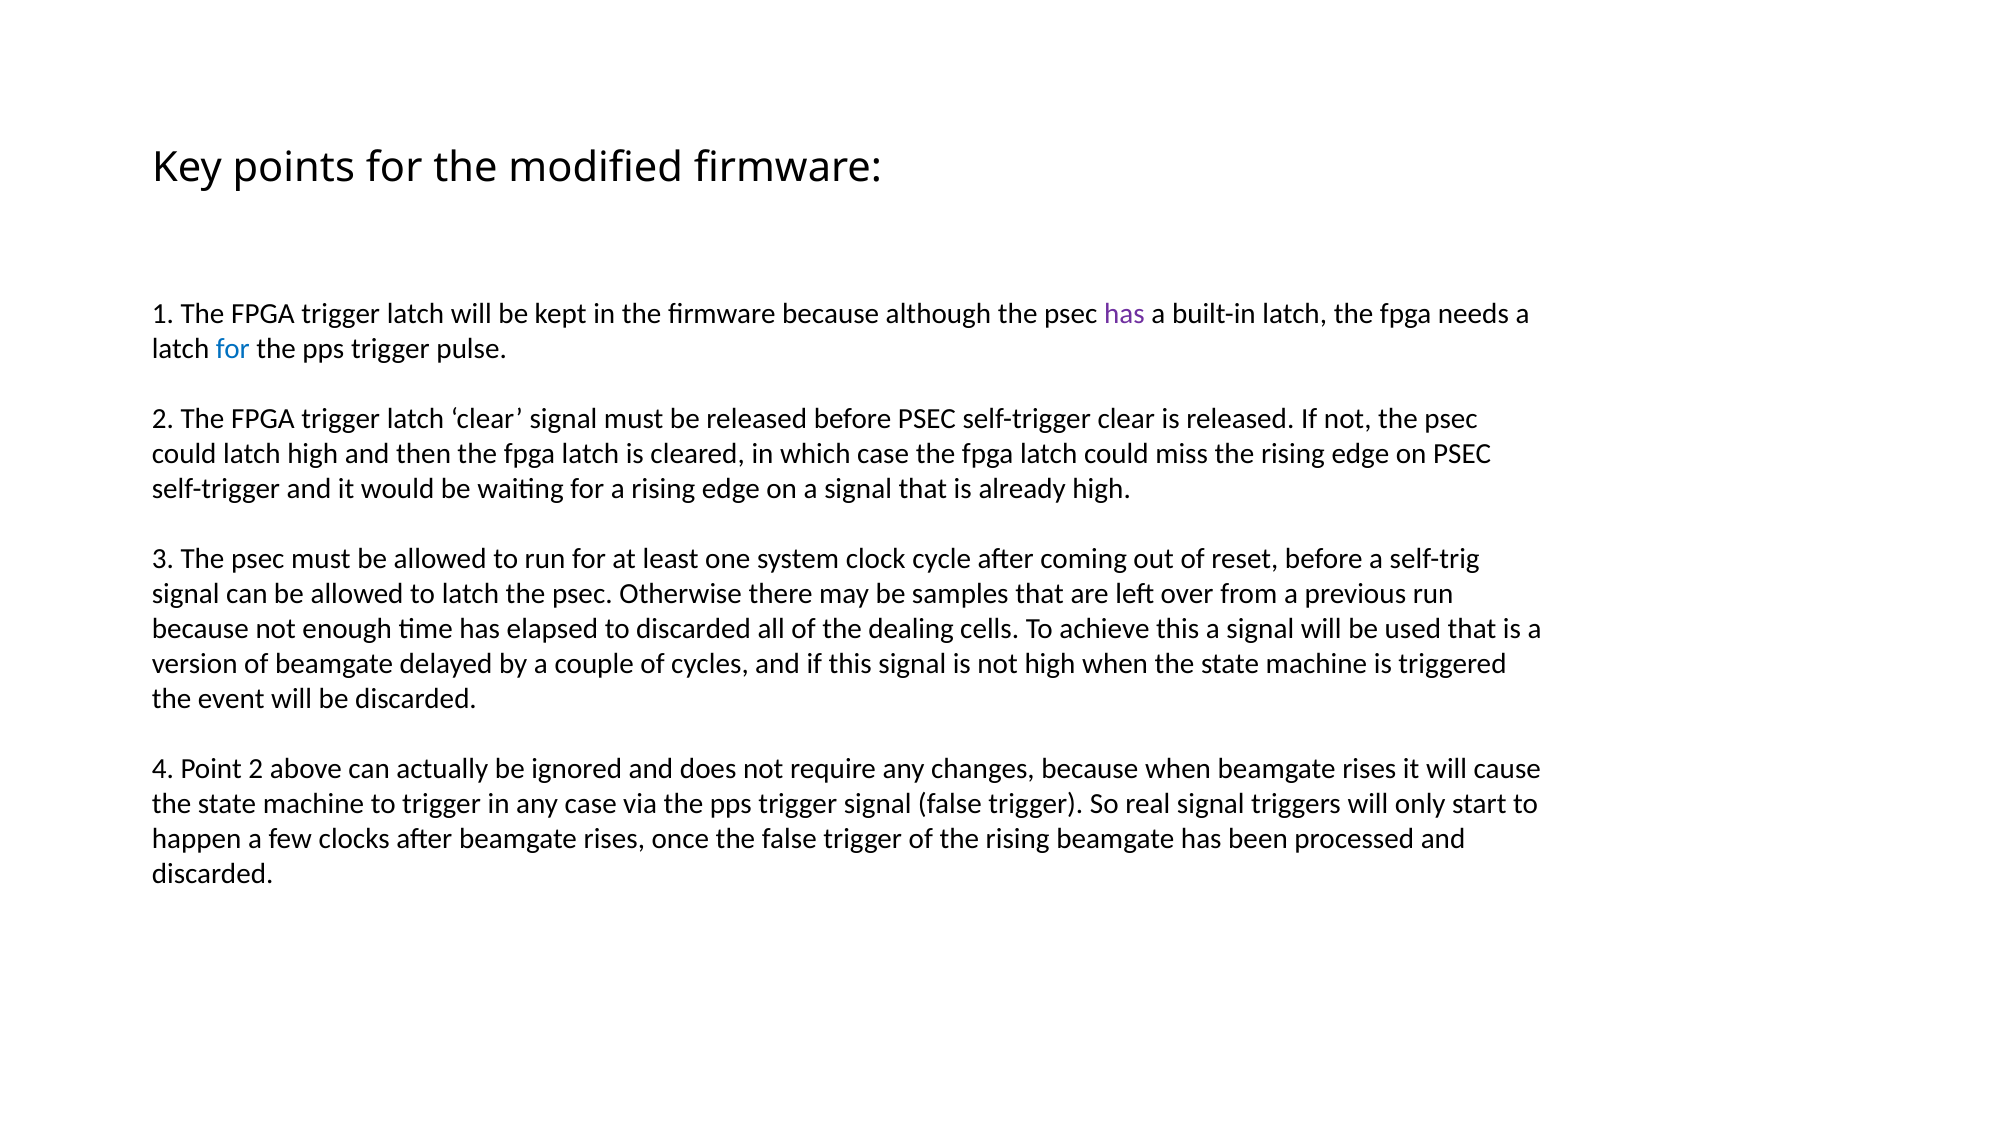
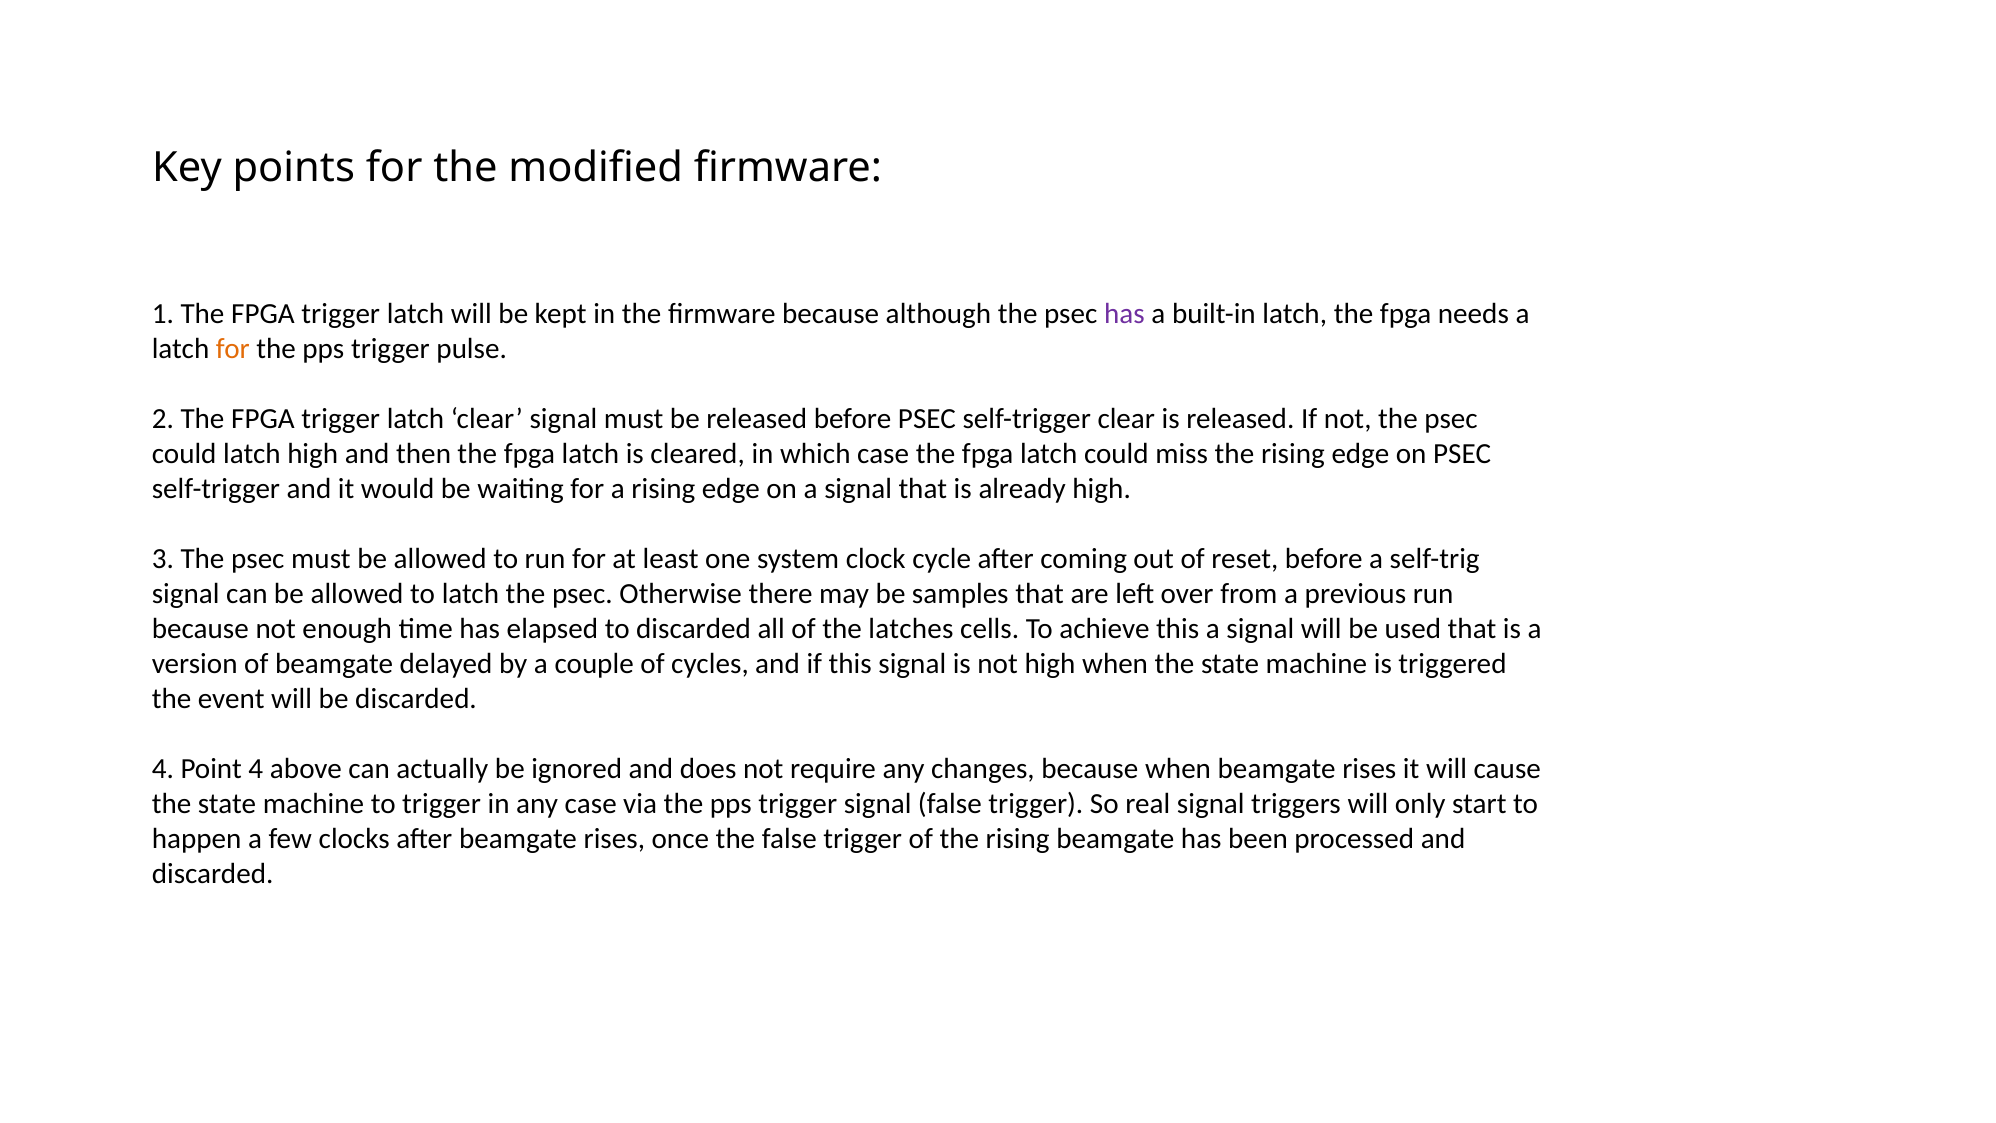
for at (233, 349) colour: blue -> orange
dealing: dealing -> latches
Point 2: 2 -> 4
